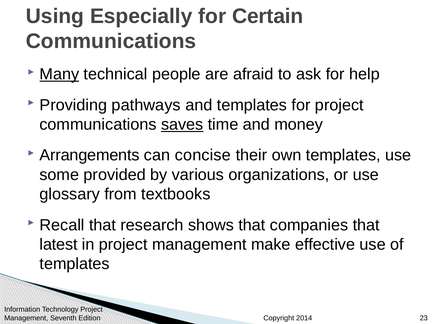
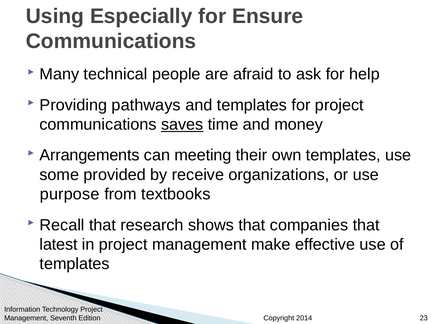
Certain: Certain -> Ensure
Many underline: present -> none
concise: concise -> meeting
various: various -> receive
glossary: glossary -> purpose
